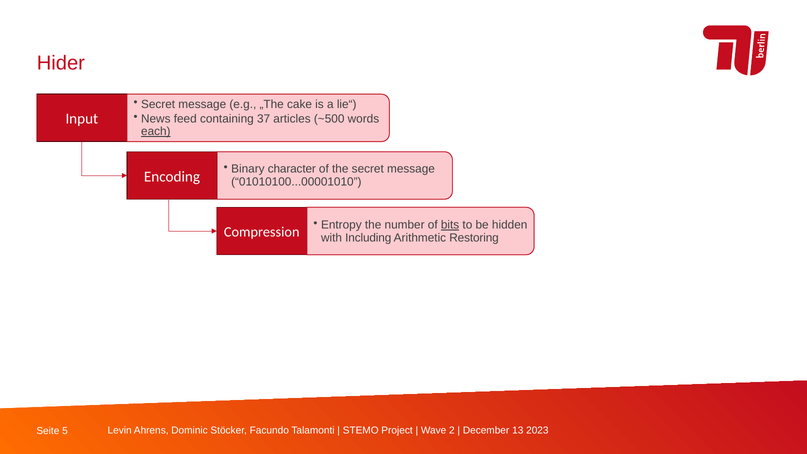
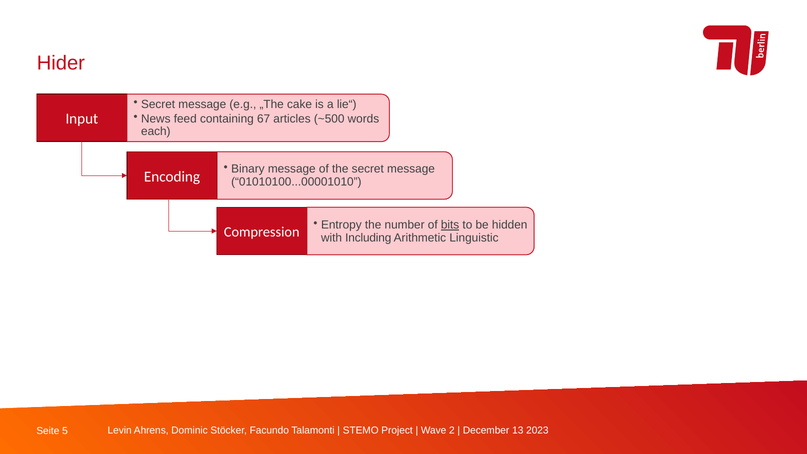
37: 37 -> 67
each underline: present -> none
Binary character: character -> message
Restoring: Restoring -> Linguistic
